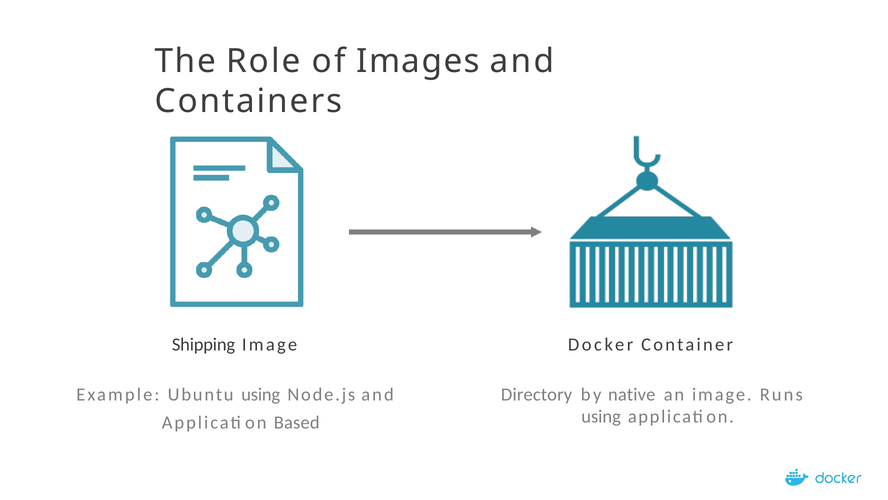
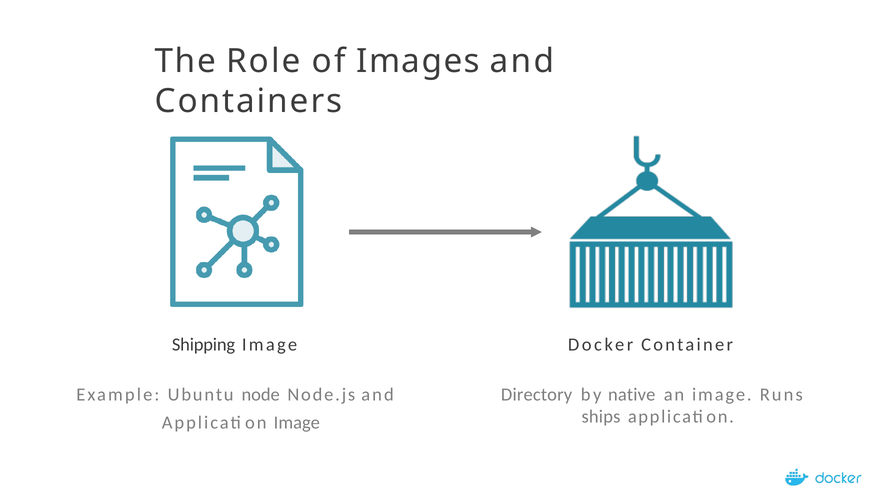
Ubuntu using: using -> node
using at (601, 416): using -> ships
Application Based: Based -> Image
